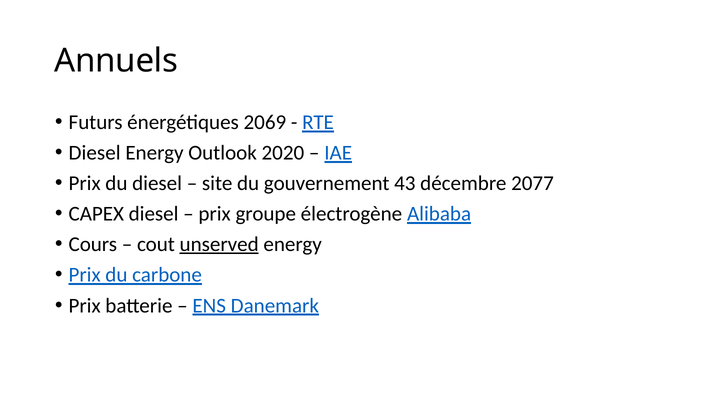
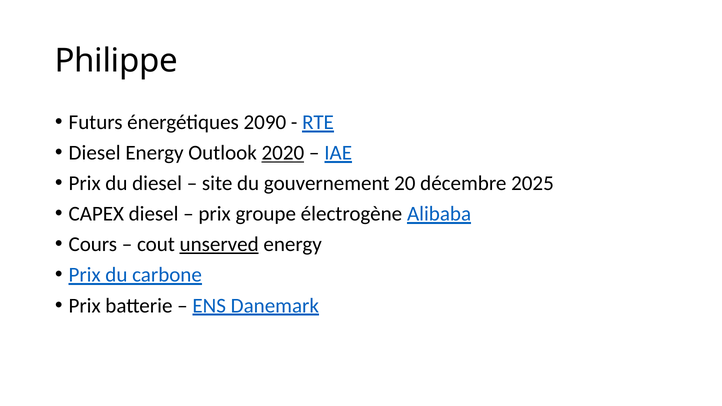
Annuels: Annuels -> Philippe
2069: 2069 -> 2090
2020 underline: none -> present
43: 43 -> 20
2077: 2077 -> 2025
